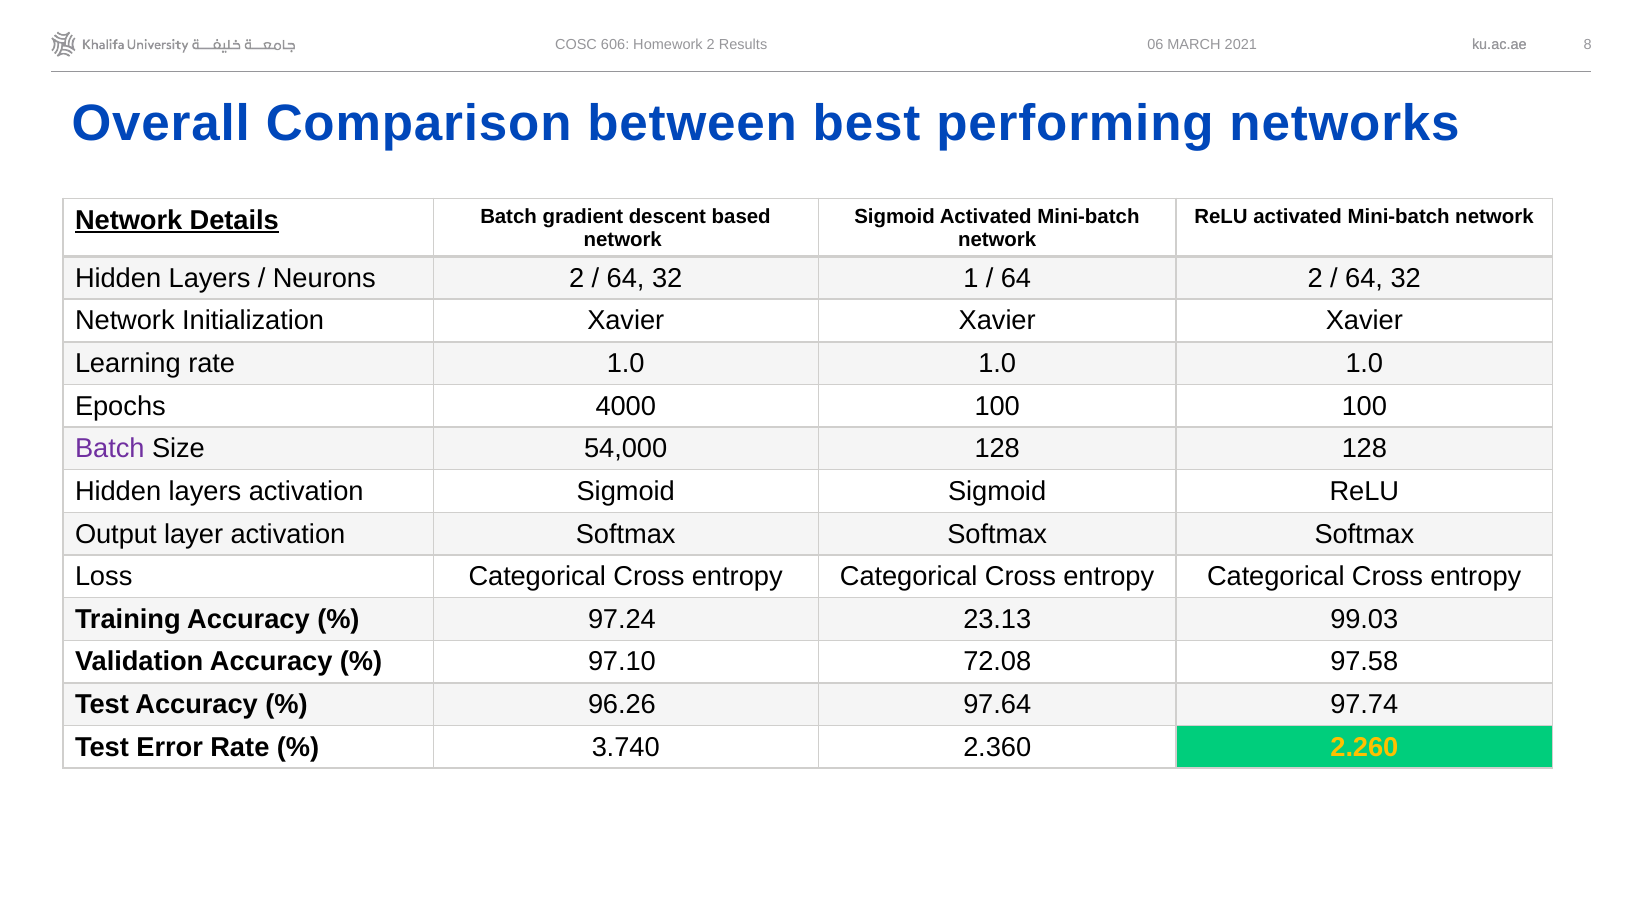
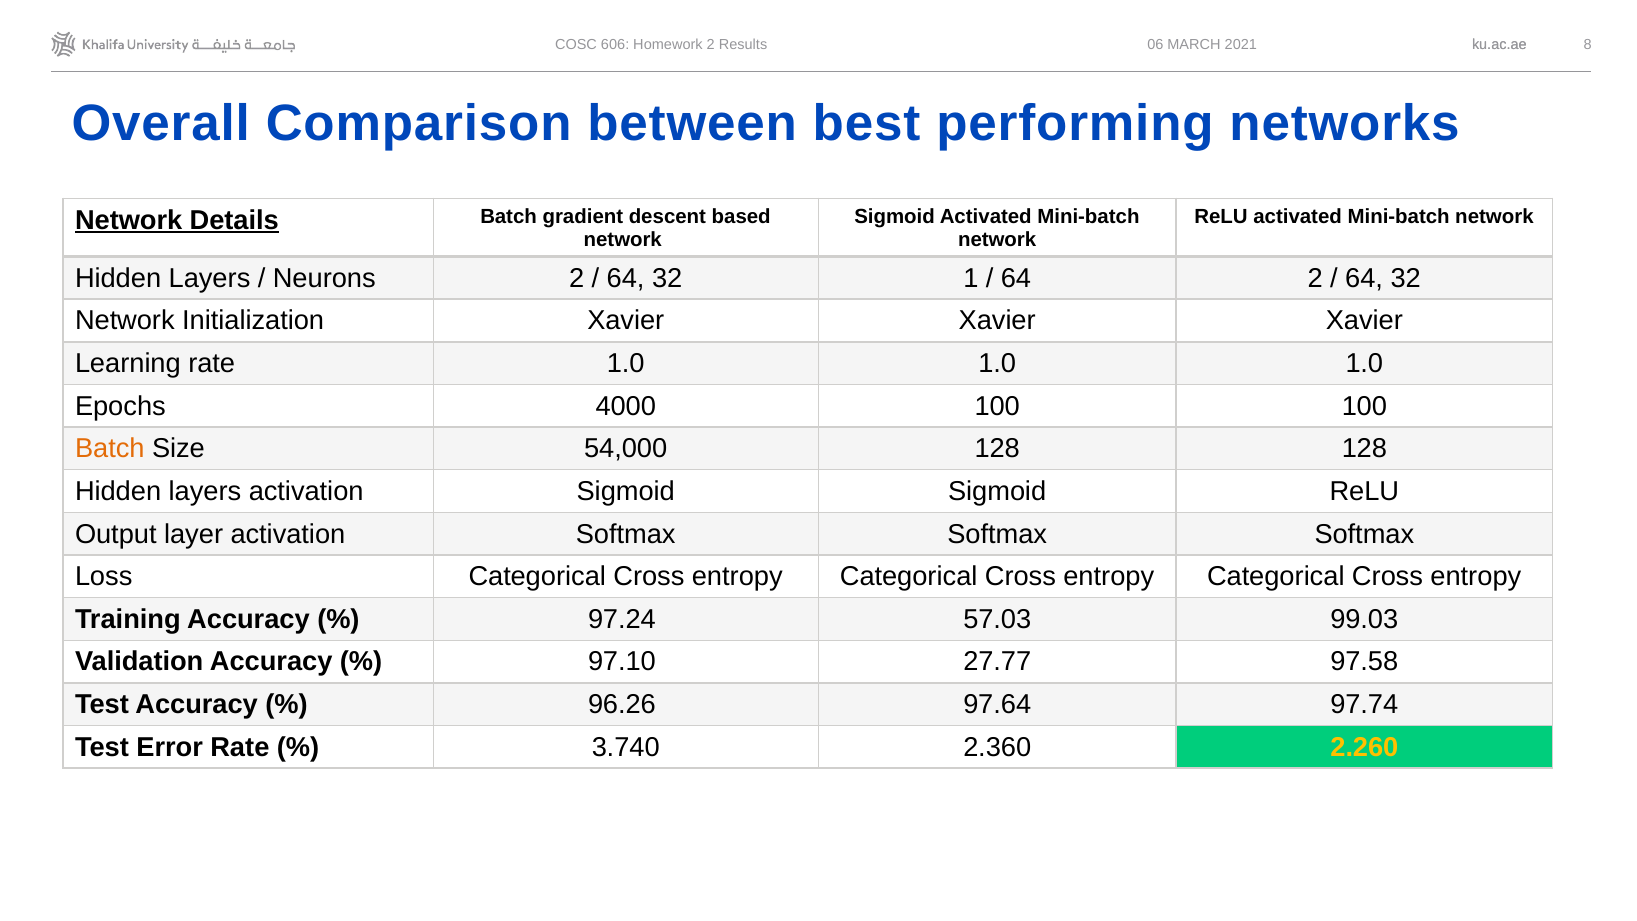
Batch at (110, 449) colour: purple -> orange
23.13: 23.13 -> 57.03
72.08: 72.08 -> 27.77
